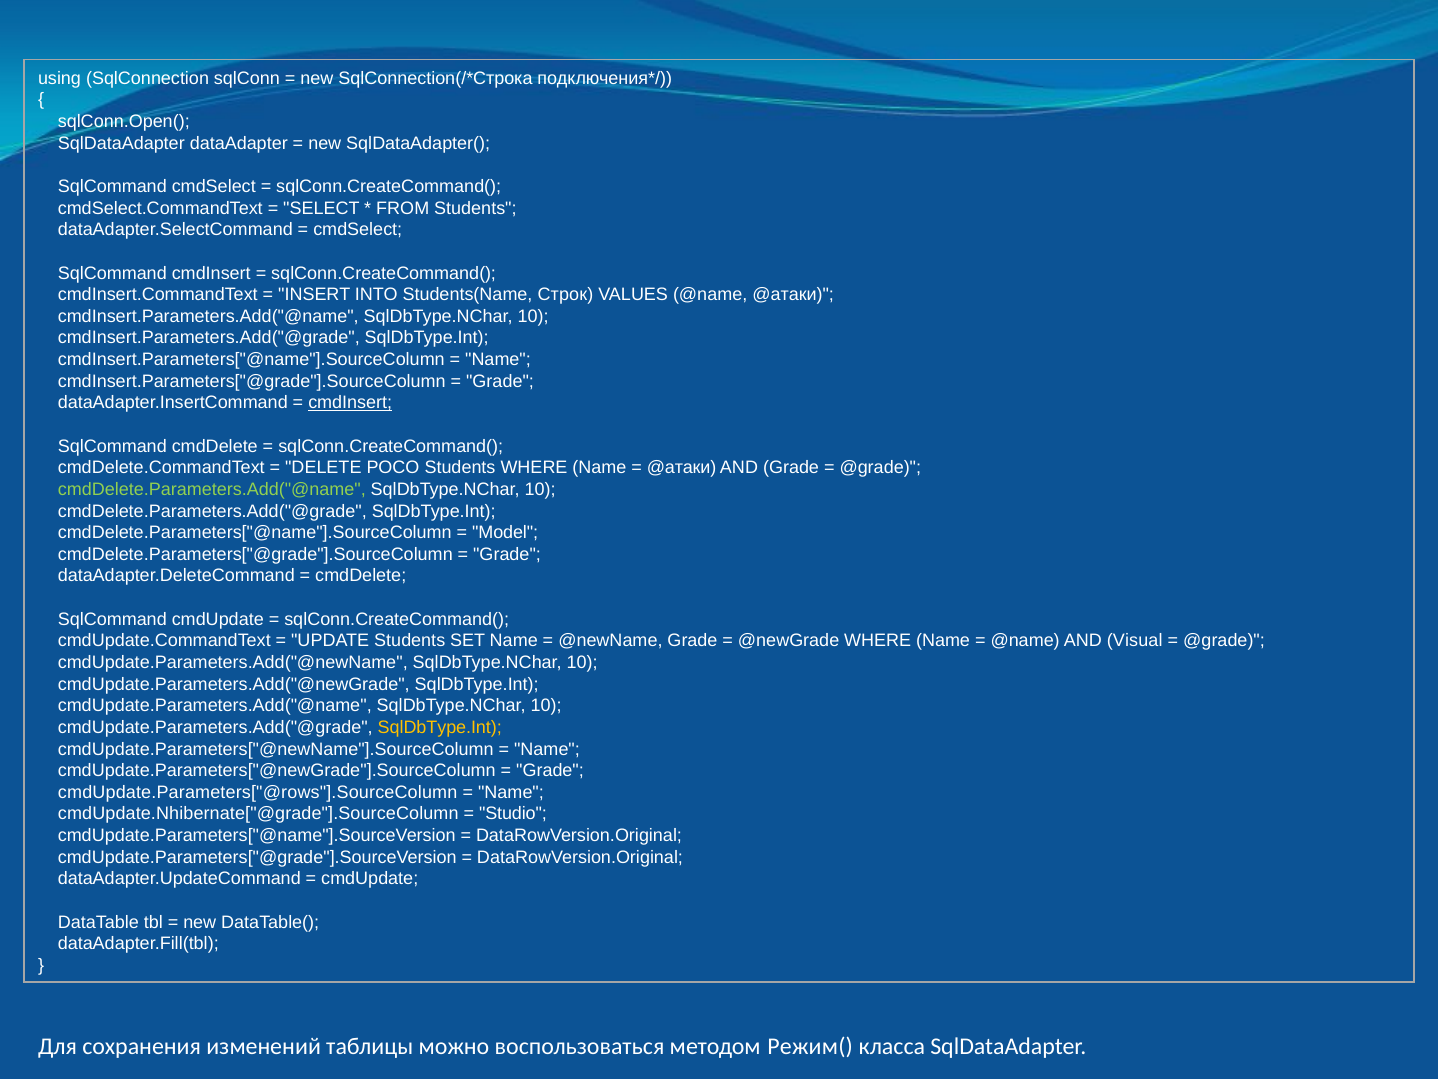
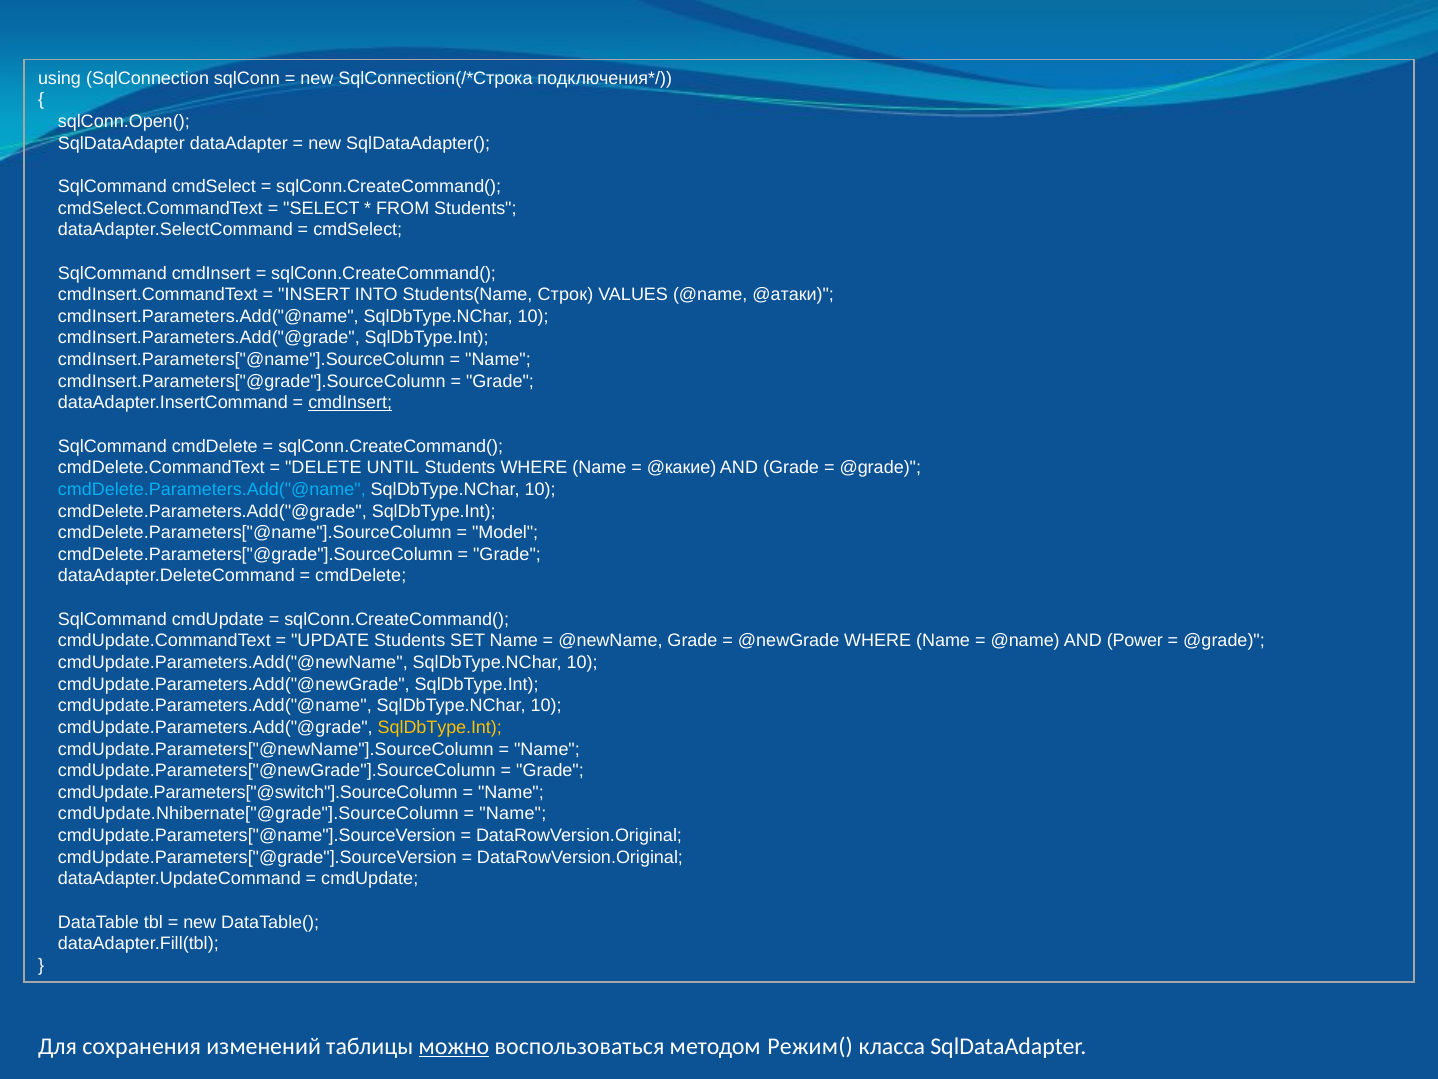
POCO: POCO -> UNTIL
@атаки at (682, 468): @атаки -> @какие
cmdDelete.Parameters.Add("@name colour: light green -> light blue
Visual: Visual -> Power
cmdUpdate.Parameters["@rows"].SourceColumn: cmdUpdate.Parameters["@rows"].SourceColumn -> cmdUpdate.Parameters["@switch"].SourceColumn
Studio at (513, 814): Studio -> Name
можно underline: none -> present
